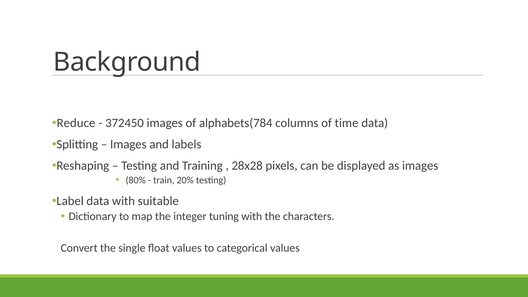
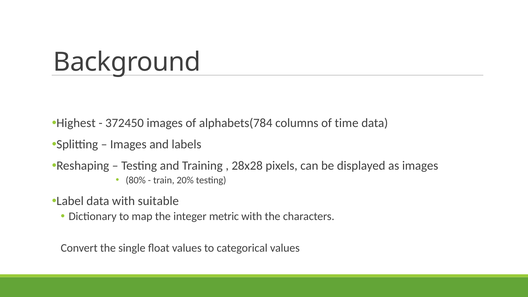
Reduce: Reduce -> Highest
tuning: tuning -> metric
